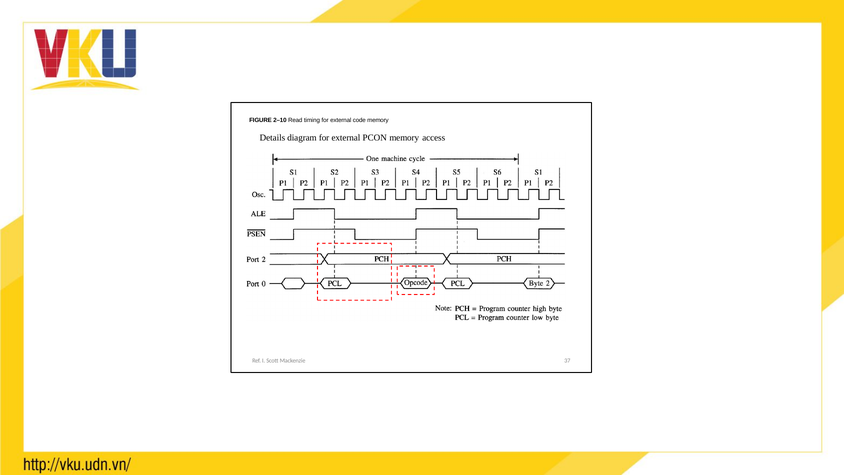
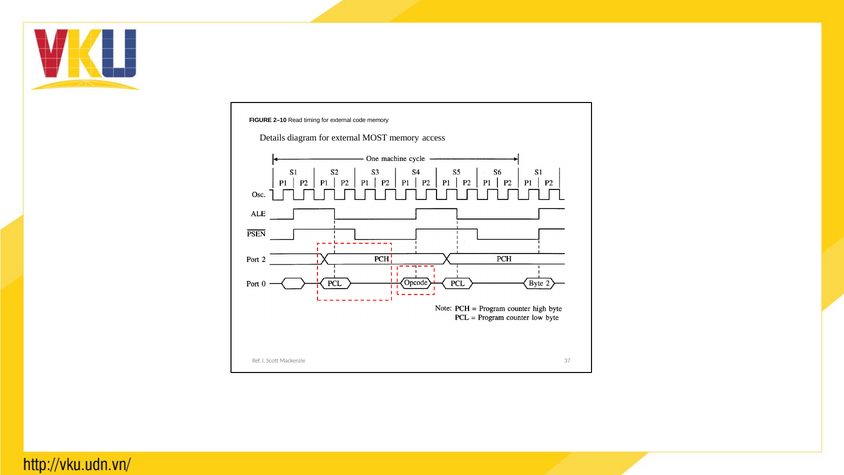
PCON: PCON -> MOST
